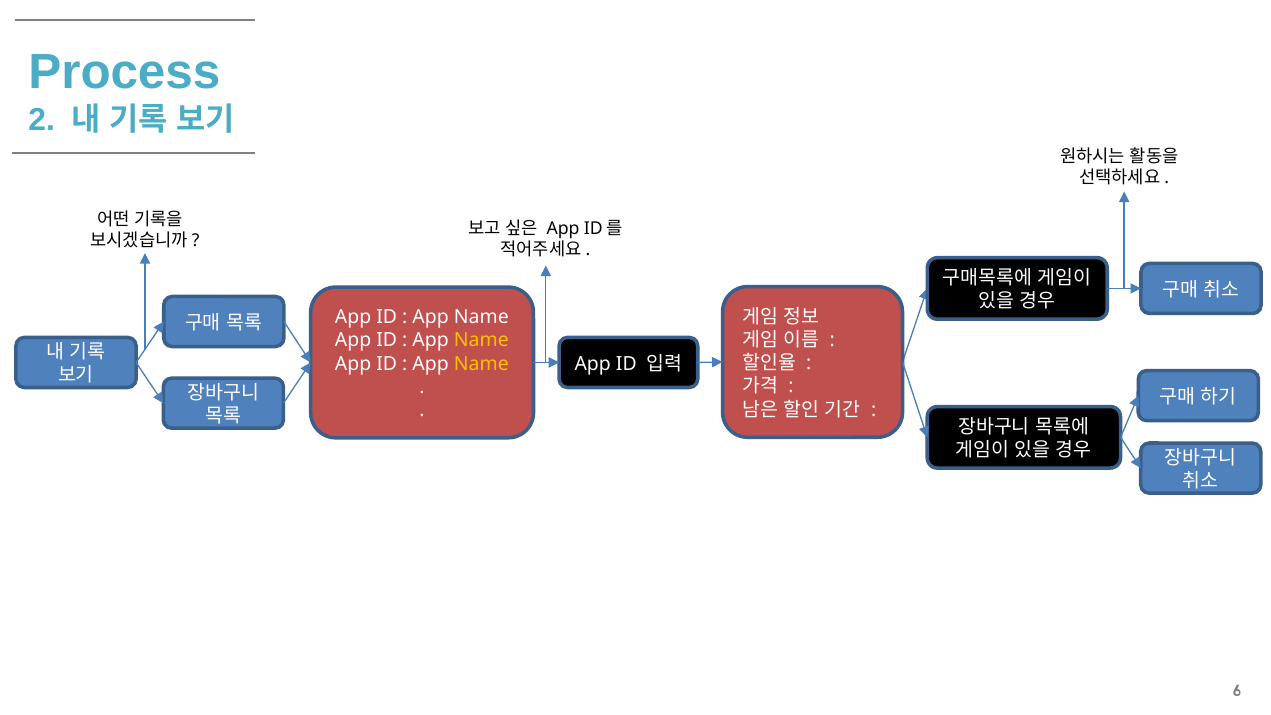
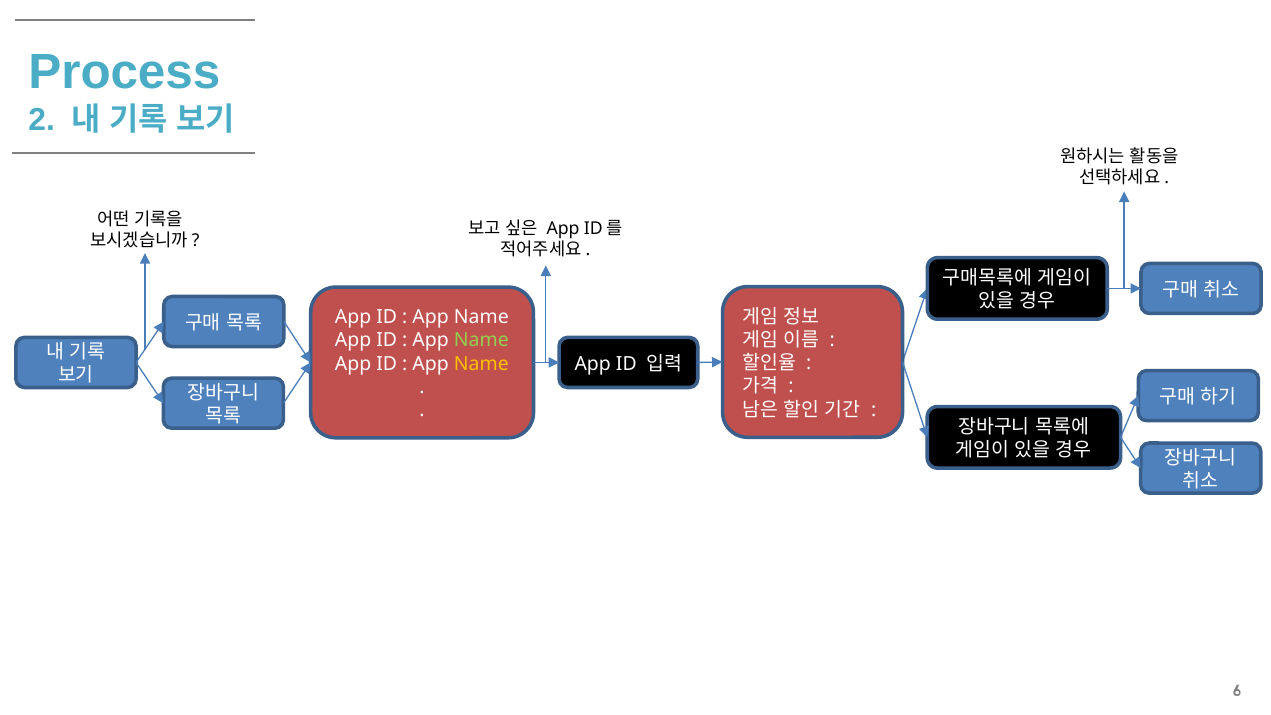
Name at (481, 340) colour: yellow -> light green
